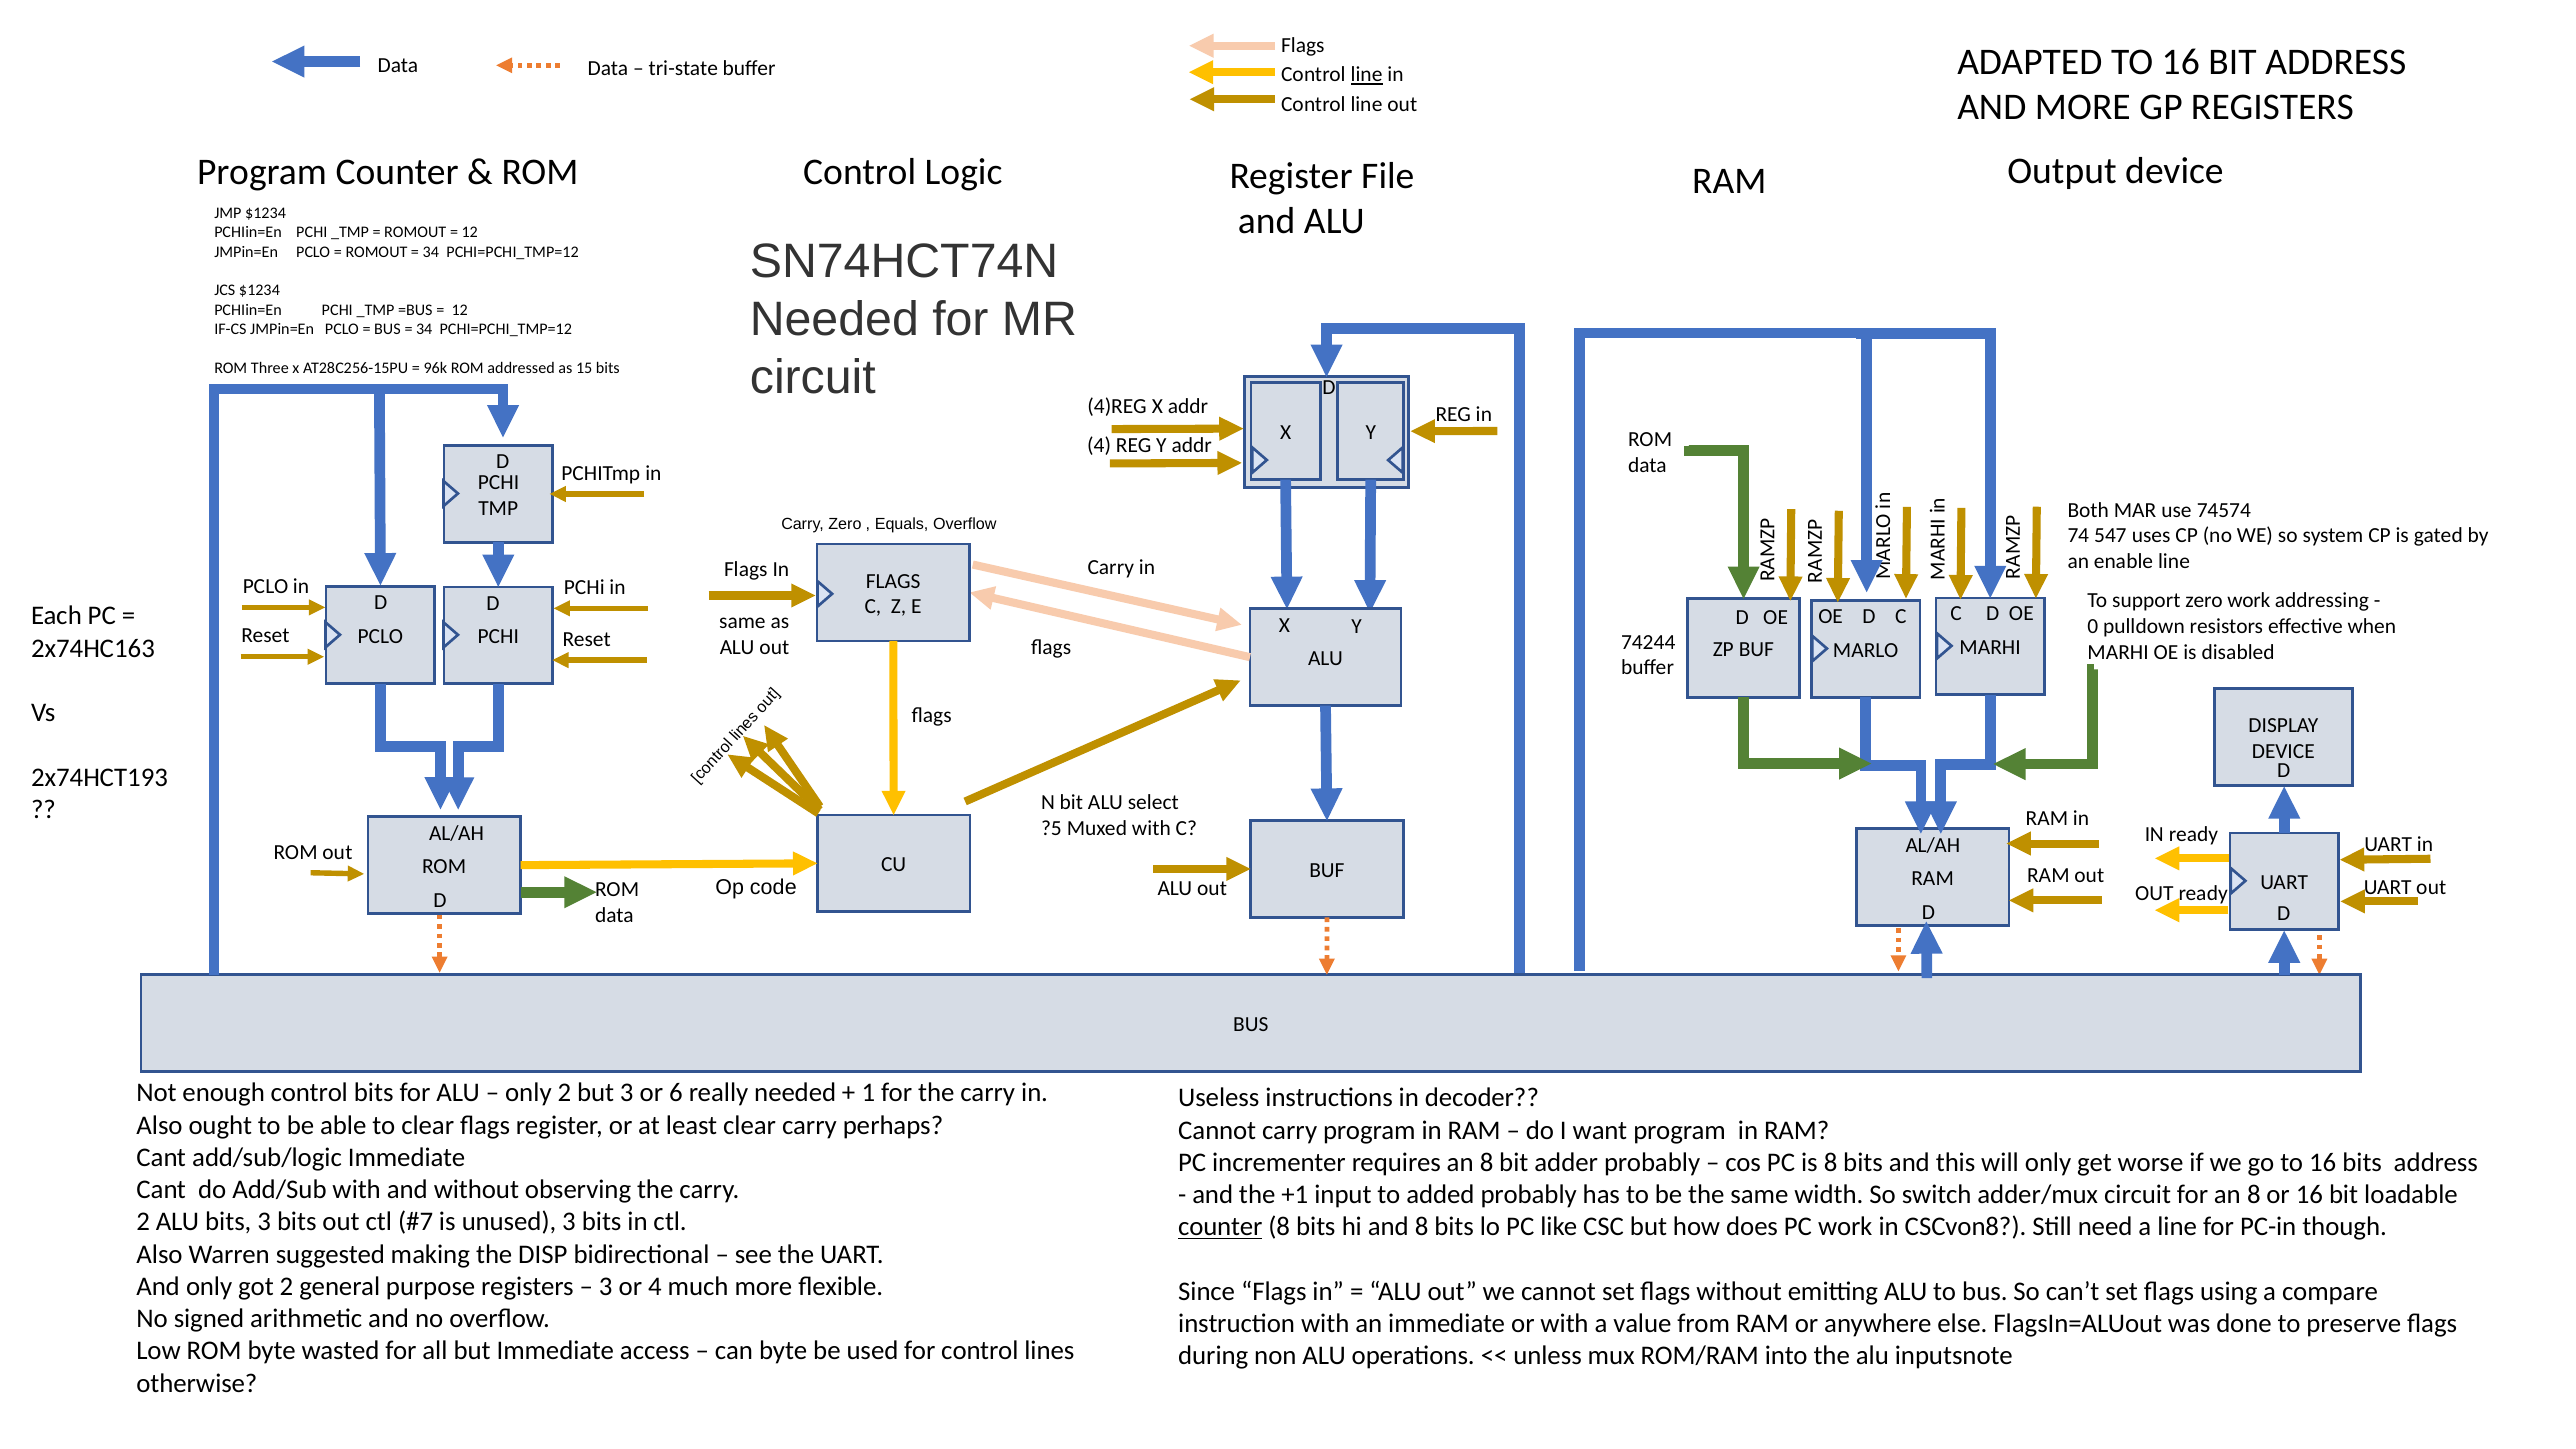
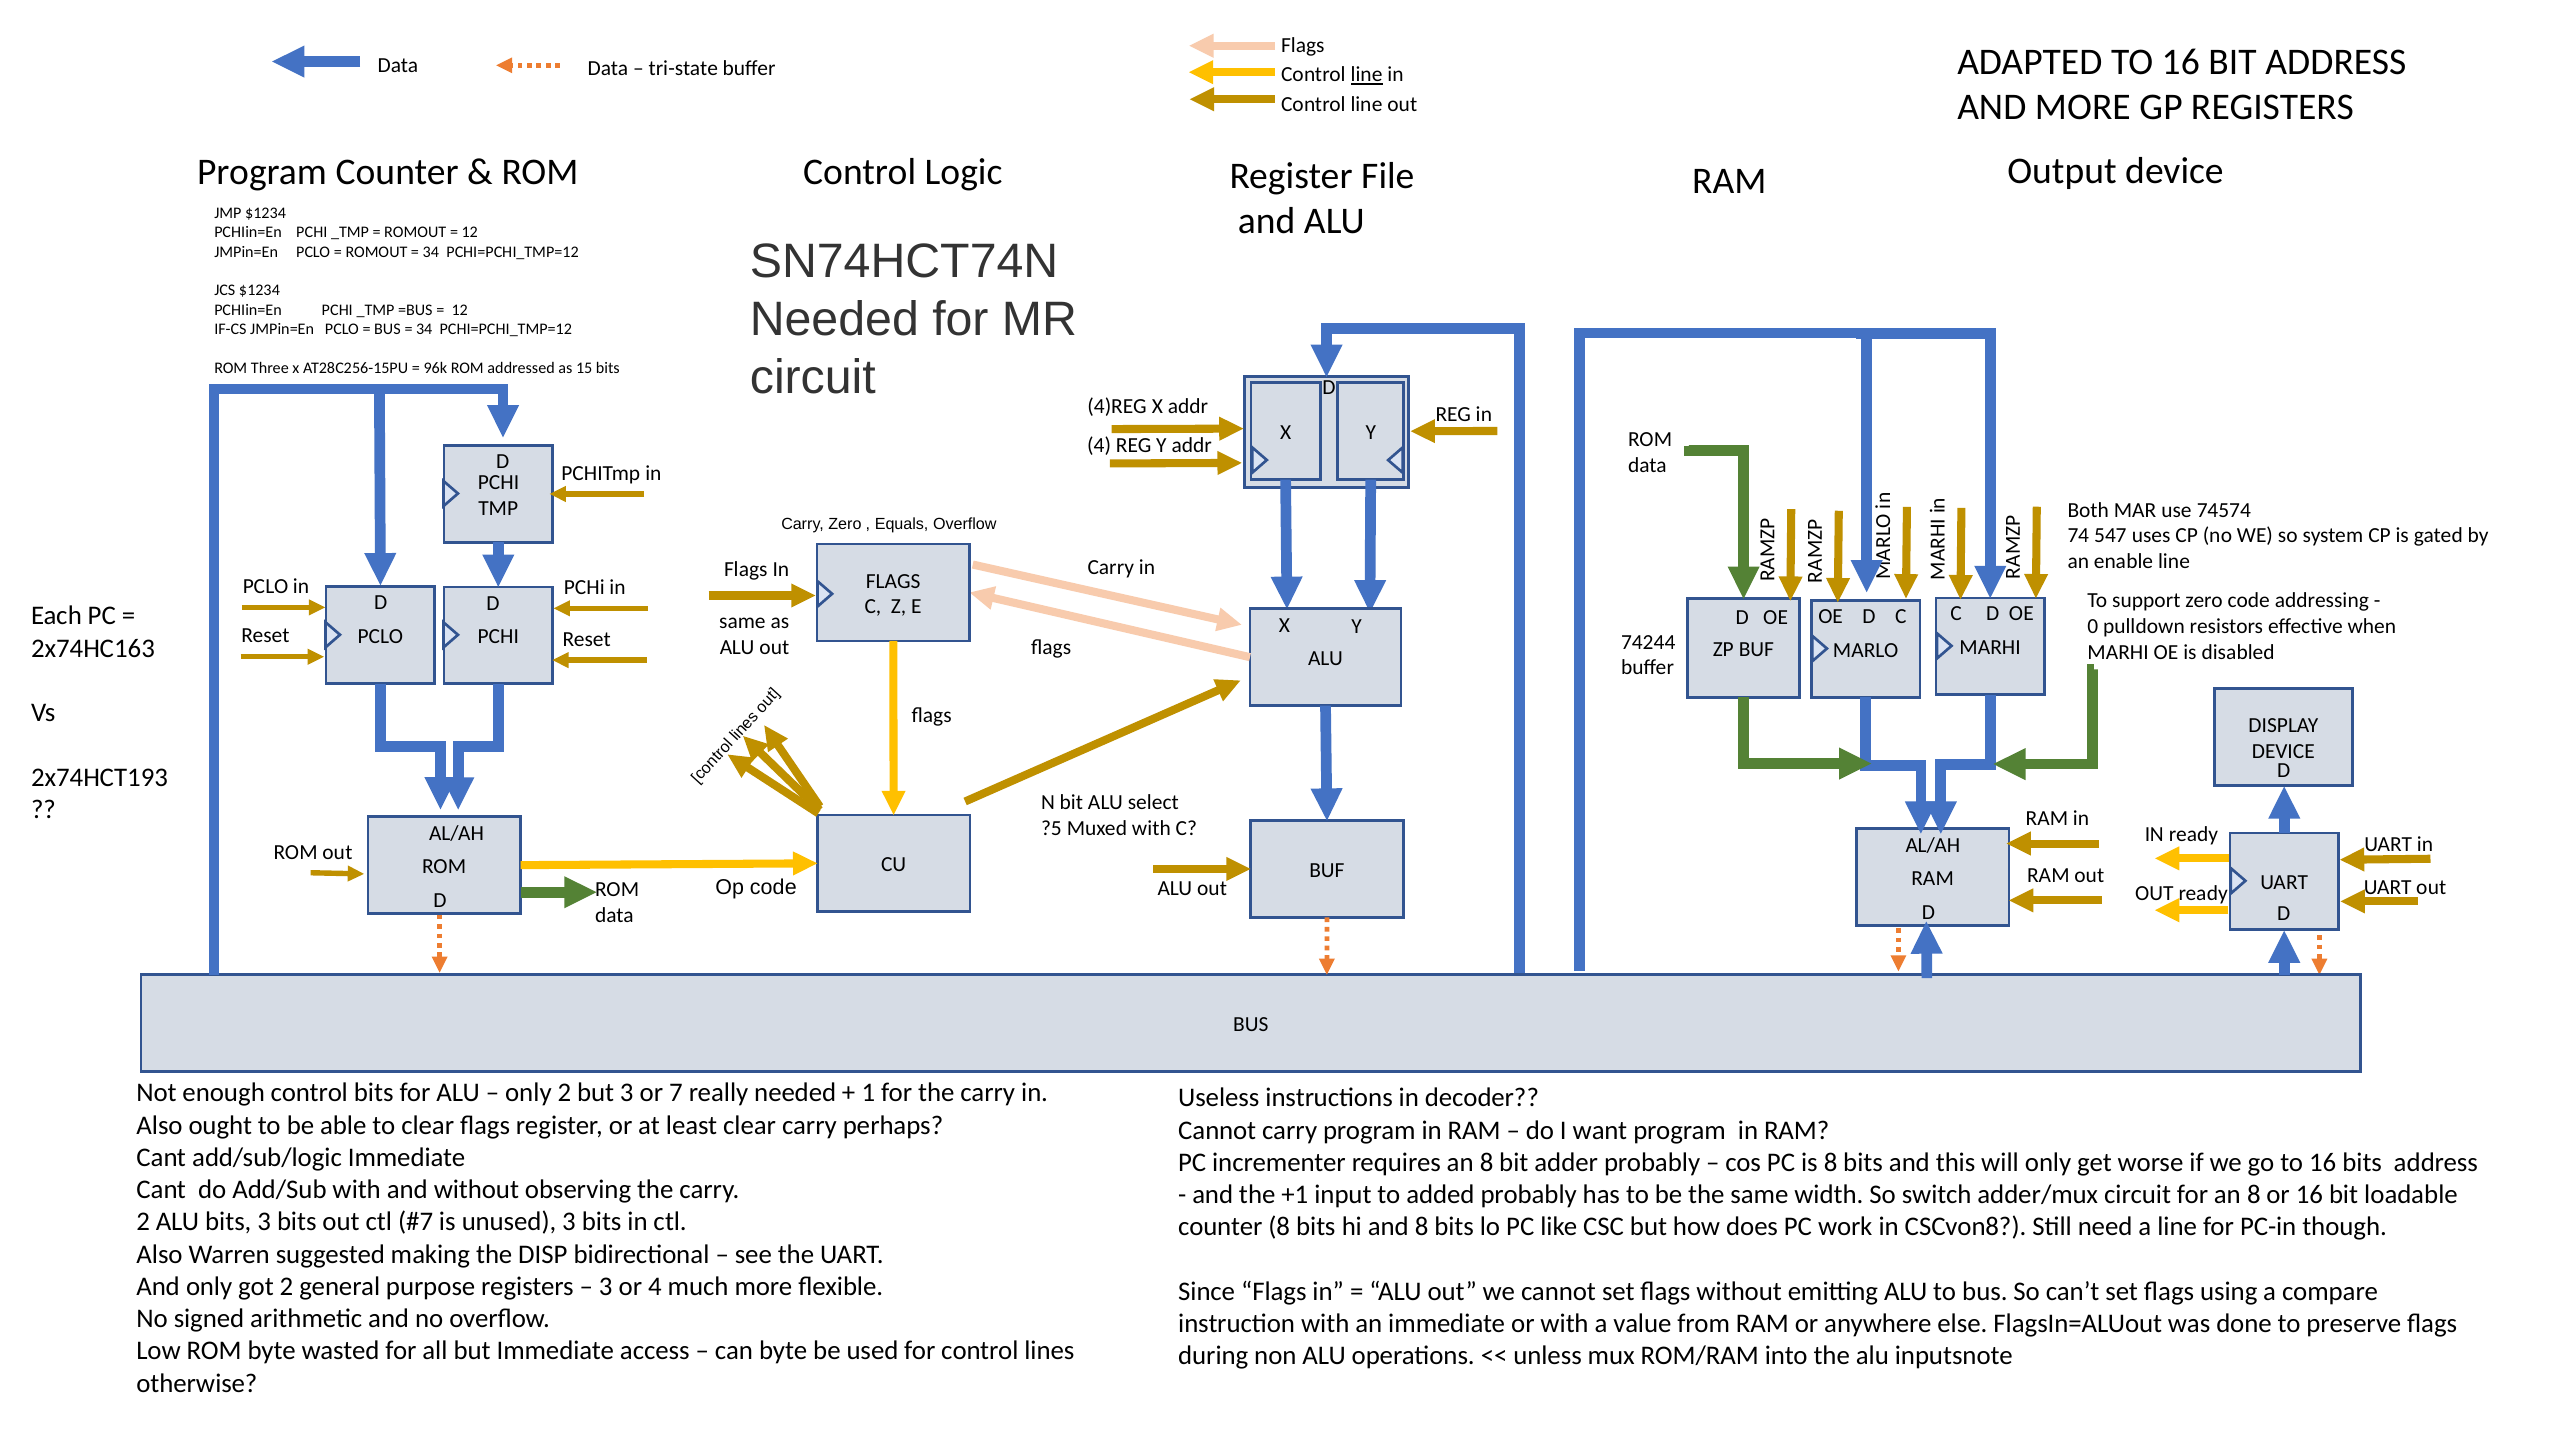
zero work: work -> code
6: 6 -> 7
counter at (1220, 1227) underline: present -> none
